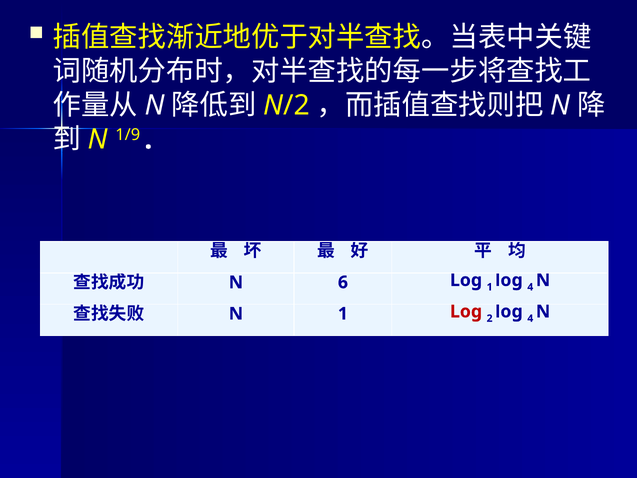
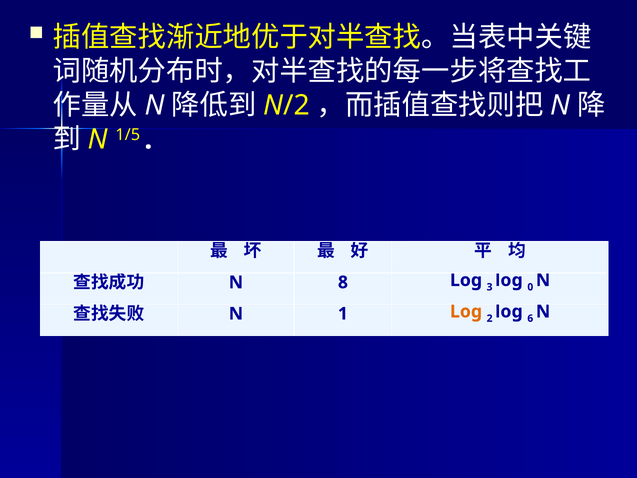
1/9: 1/9 -> 1/5
6: 6 -> 8
Log 1: 1 -> 3
4 at (530, 287): 4 -> 0
Log at (466, 311) colour: red -> orange
2 log 4: 4 -> 6
